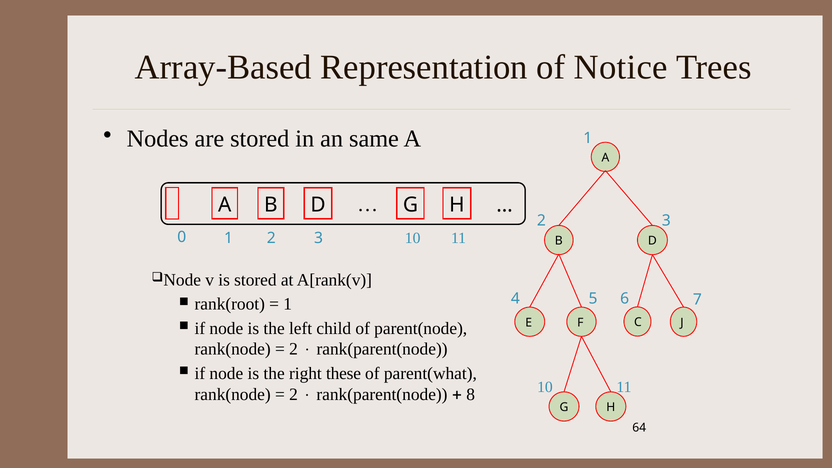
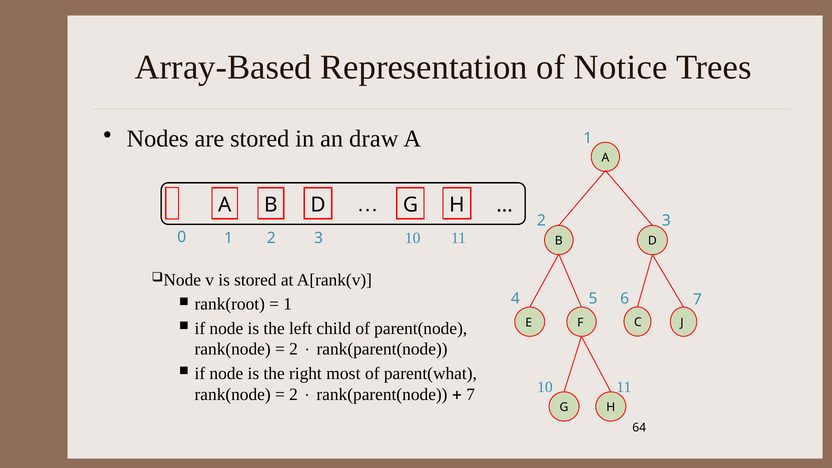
same: same -> draw
these: these -> most
8 at (471, 394): 8 -> 7
